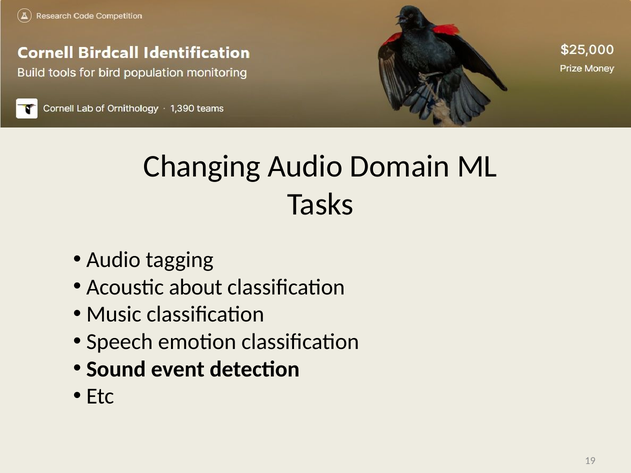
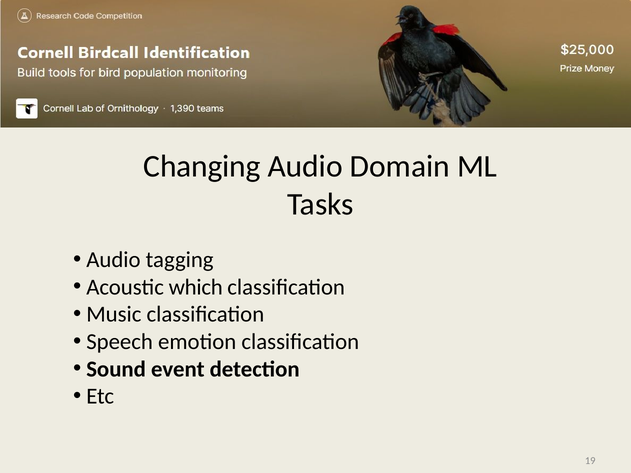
about: about -> which
